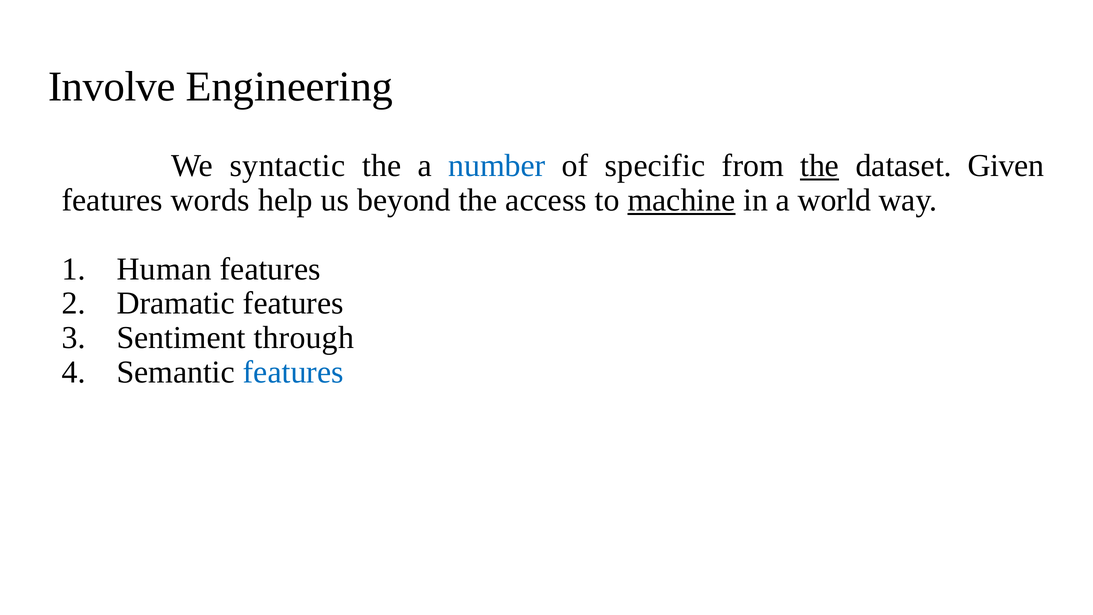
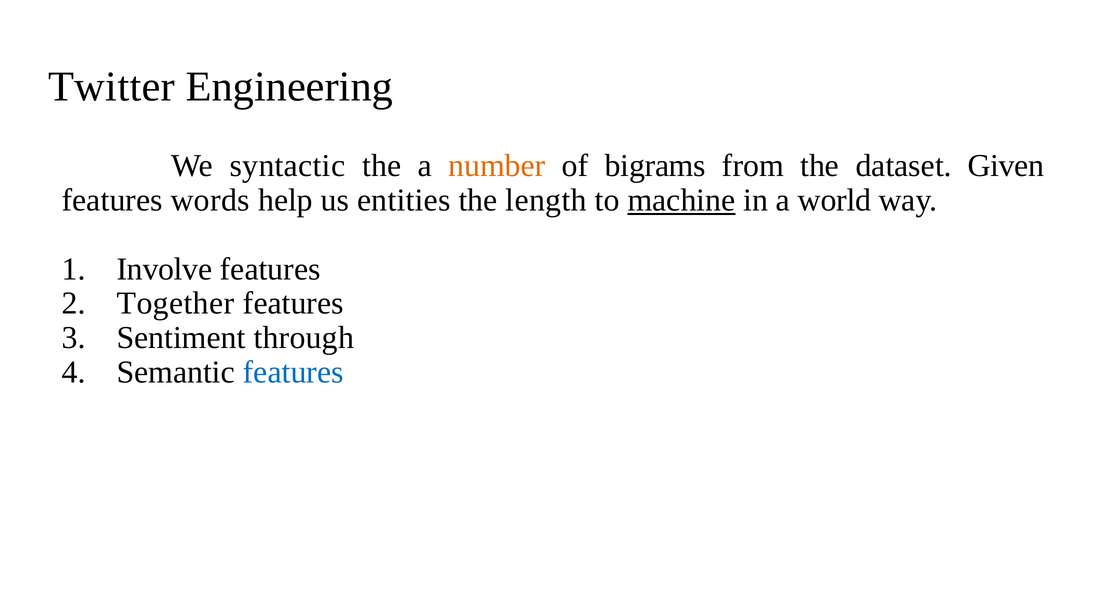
Involve: Involve -> Twitter
number colour: blue -> orange
specific: specific -> bigrams
the at (820, 166) underline: present -> none
beyond: beyond -> entities
access: access -> length
Human: Human -> Involve
Dramatic: Dramatic -> Together
